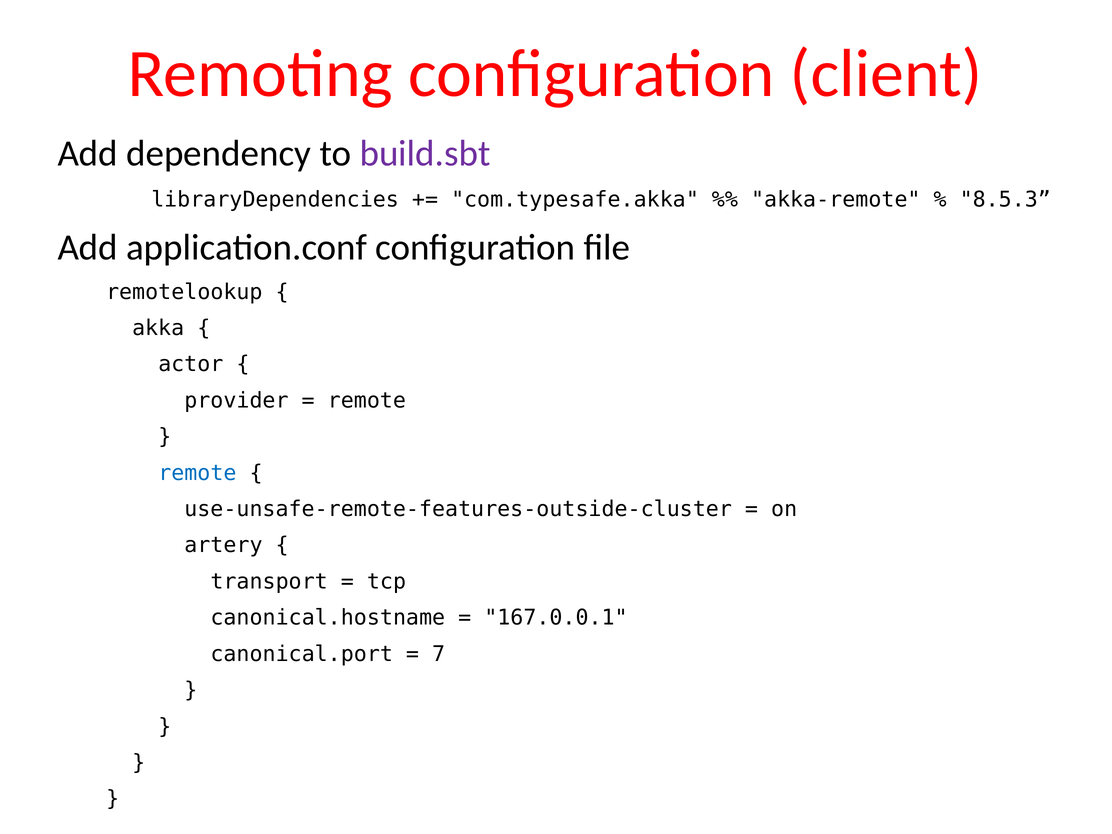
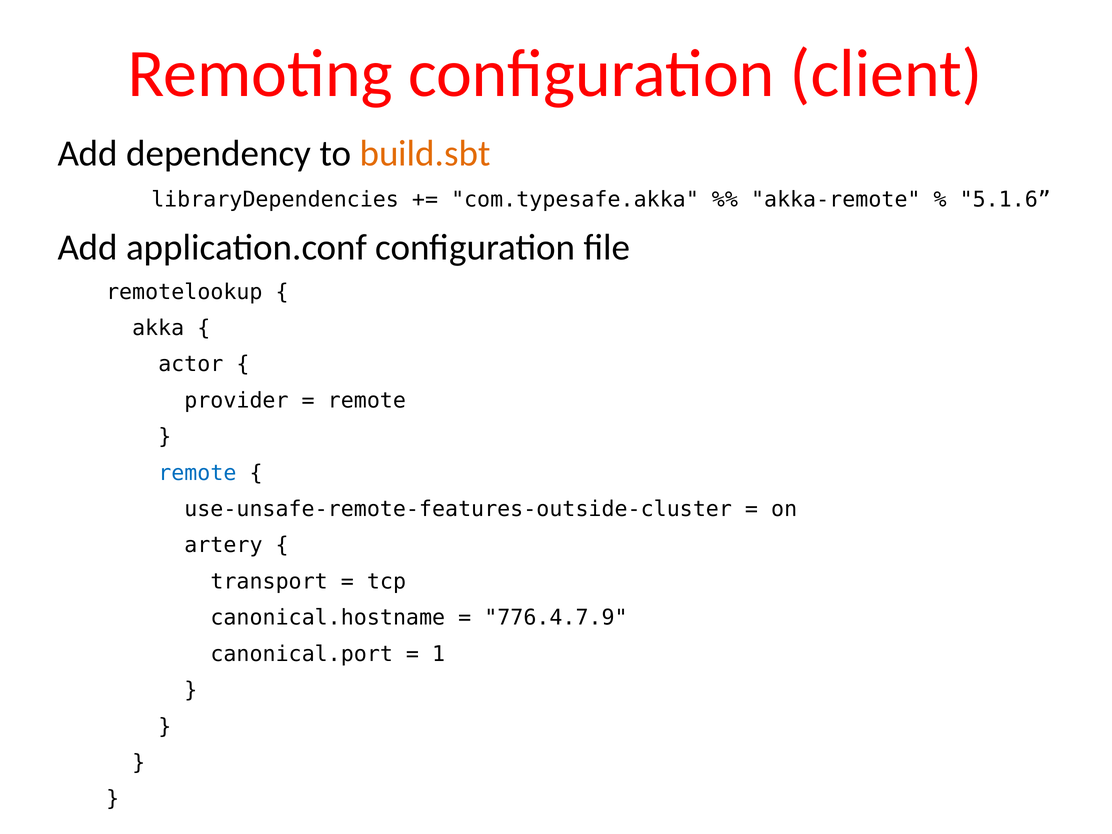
build.sbt colour: purple -> orange
8.5.3: 8.5.3 -> 5.1.6
167.0.0.1: 167.0.0.1 -> 776.4.7.9
7: 7 -> 1
